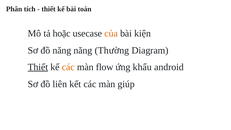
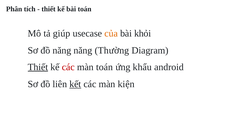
hoặc: hoặc -> giúp
kiện: kiện -> khỏi
các at (68, 67) colour: orange -> red
màn flow: flow -> toán
kết underline: none -> present
giúp: giúp -> kiện
